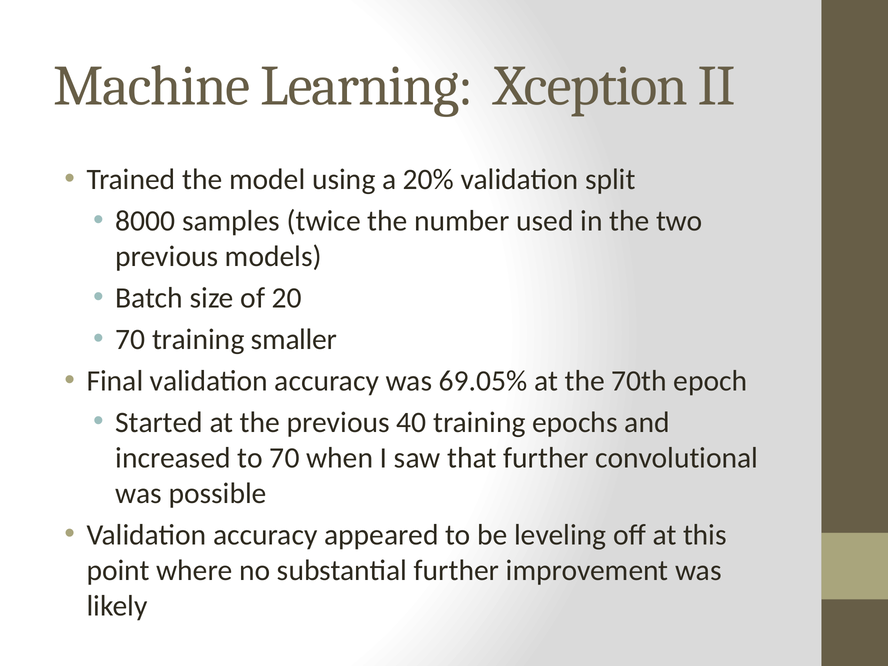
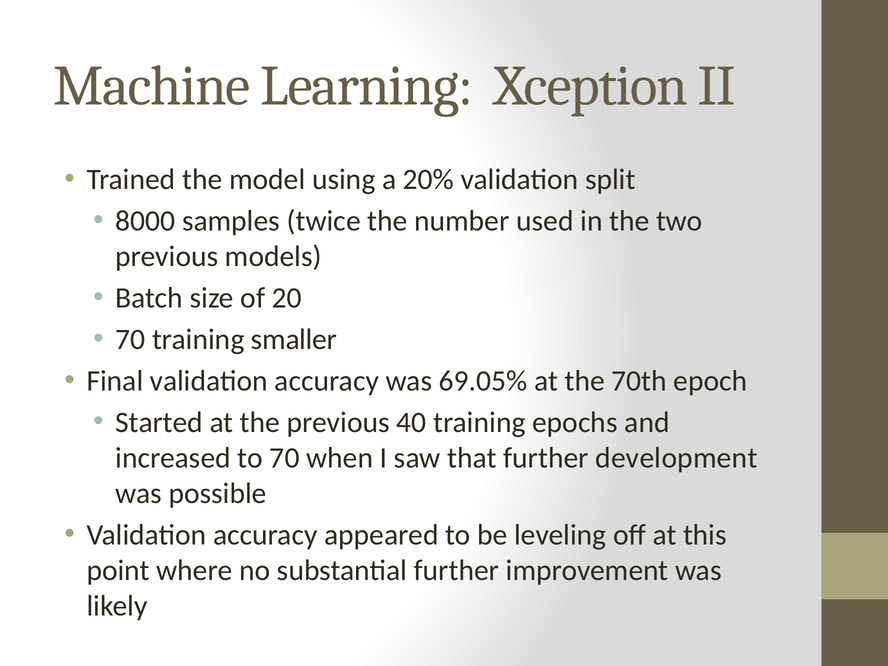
convolutional: convolutional -> development
